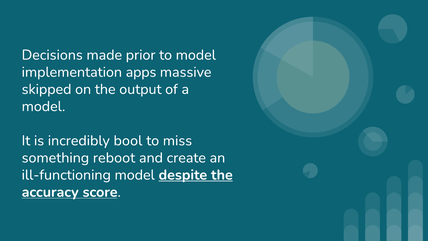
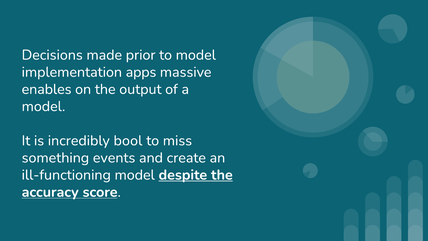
skipped: skipped -> enables
reboot: reboot -> events
